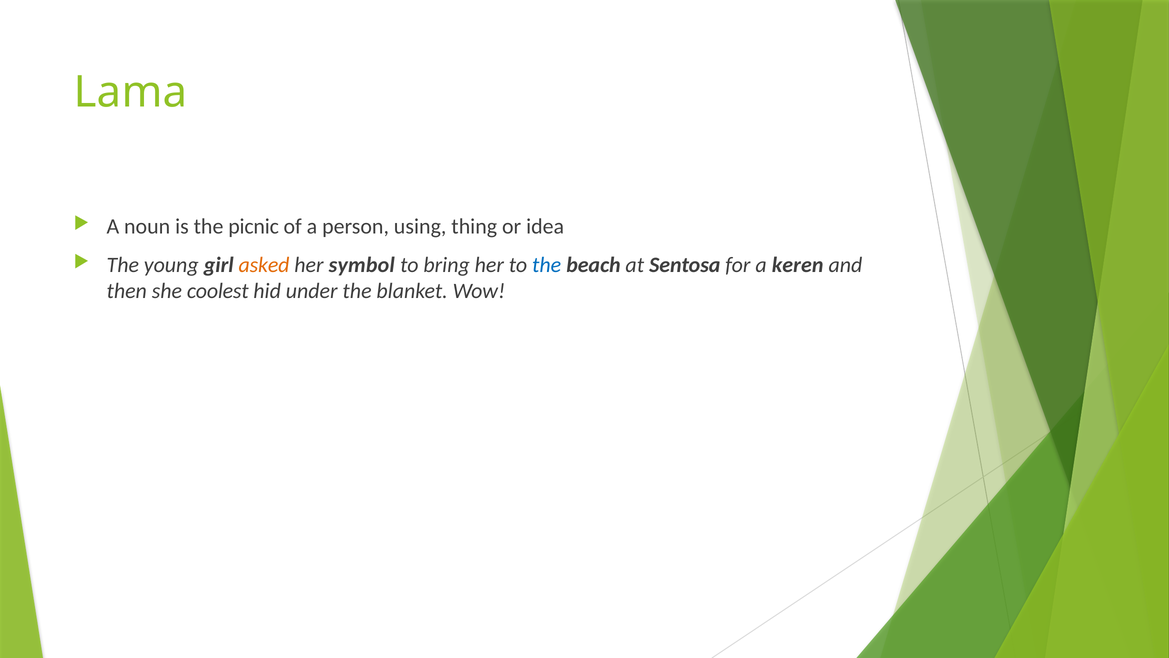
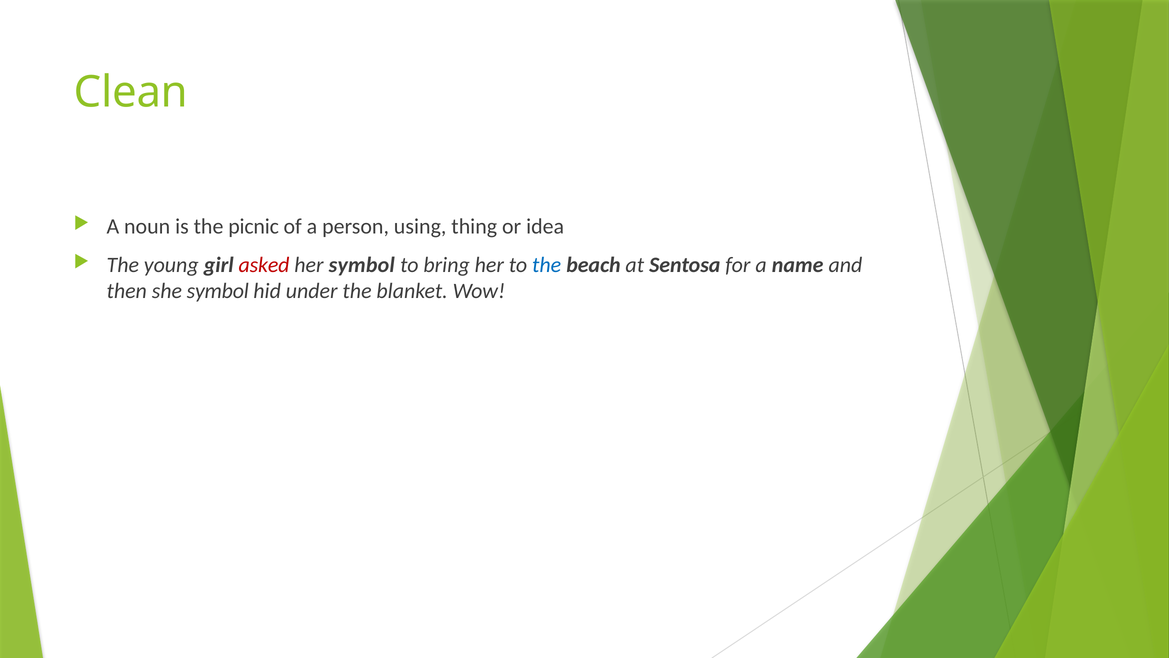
Lama: Lama -> Clean
asked colour: orange -> red
keren: keren -> name
she coolest: coolest -> symbol
